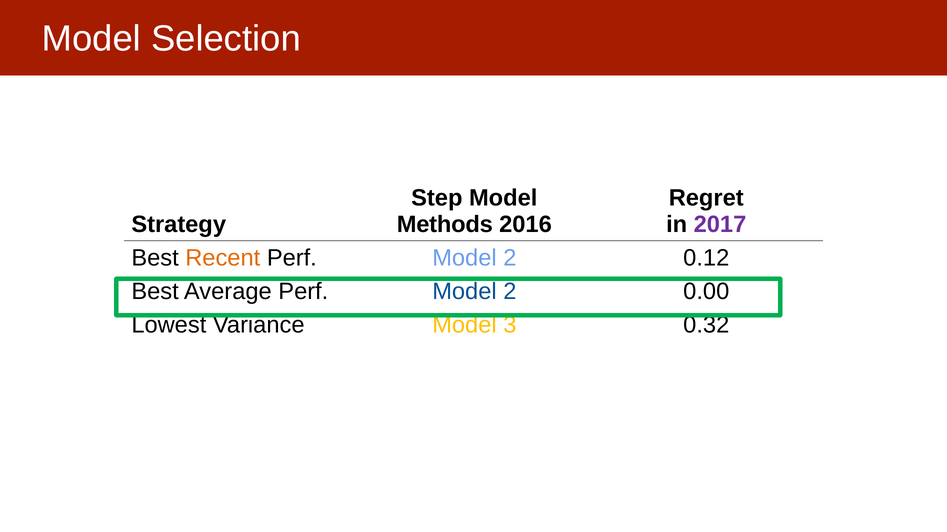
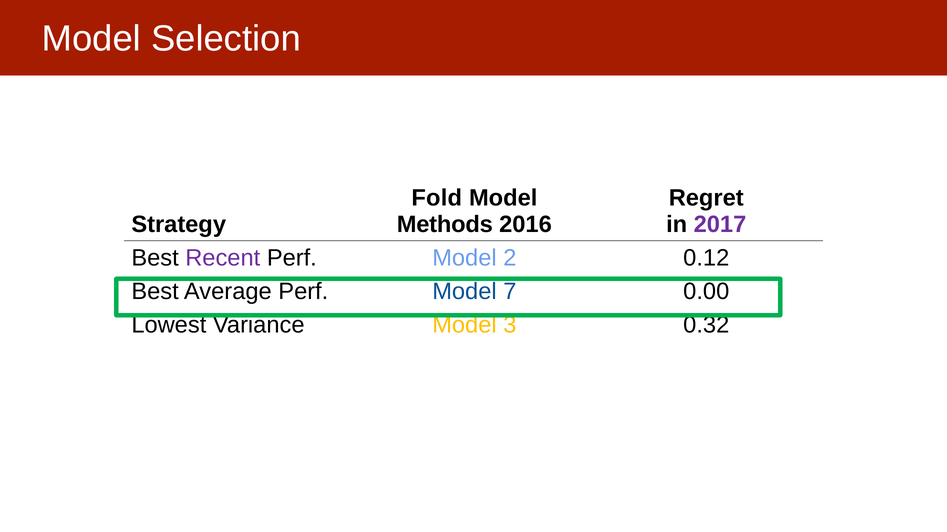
Step: Step -> Fold
Recent colour: orange -> purple
Average Perf Model 2: 2 -> 7
